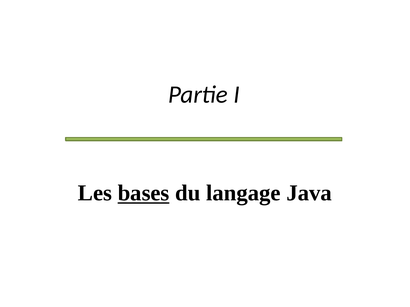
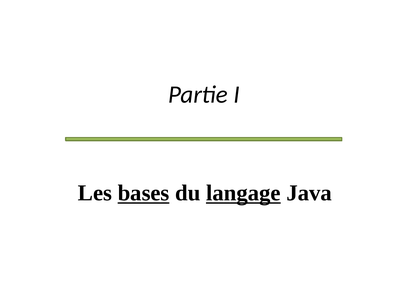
langage underline: none -> present
